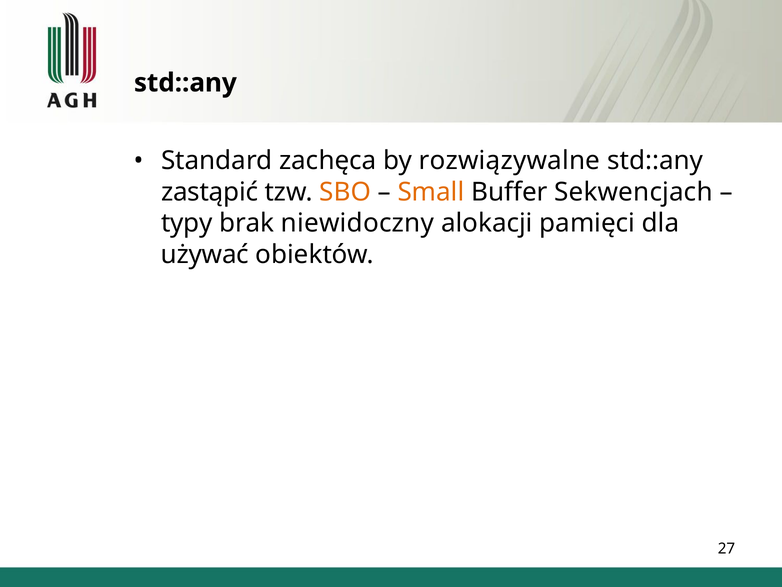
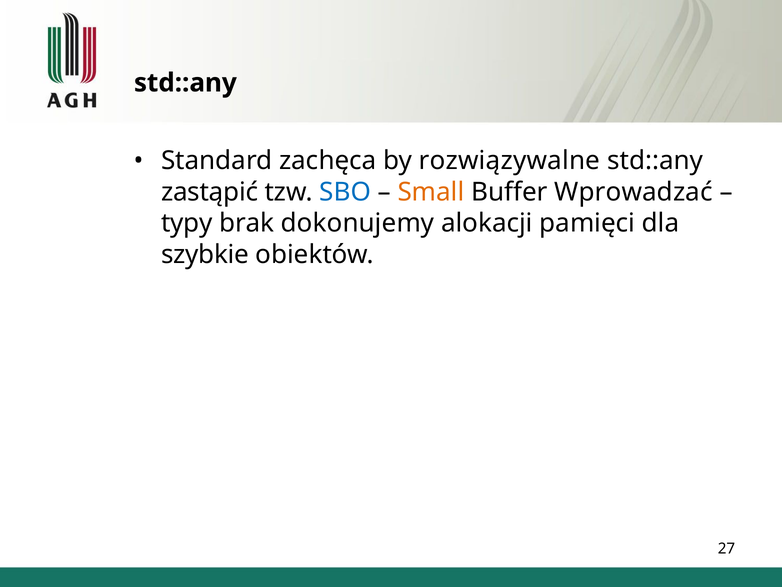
SBO colour: orange -> blue
Sekwencjach: Sekwencjach -> Wprowadzać
niewidoczny: niewidoczny -> dokonujemy
używać: używać -> szybkie
